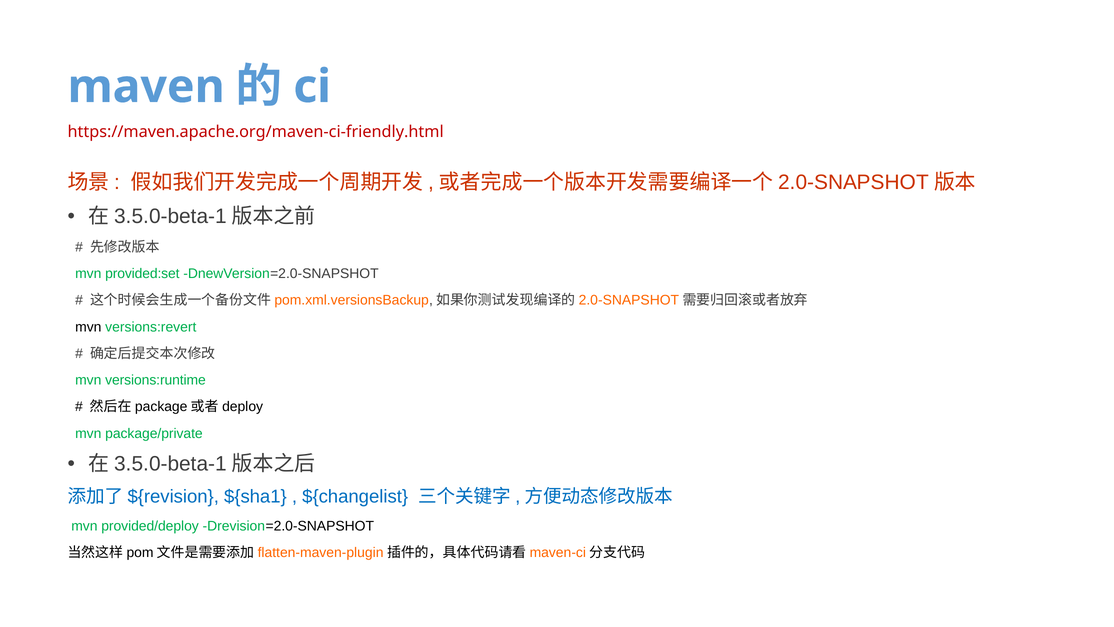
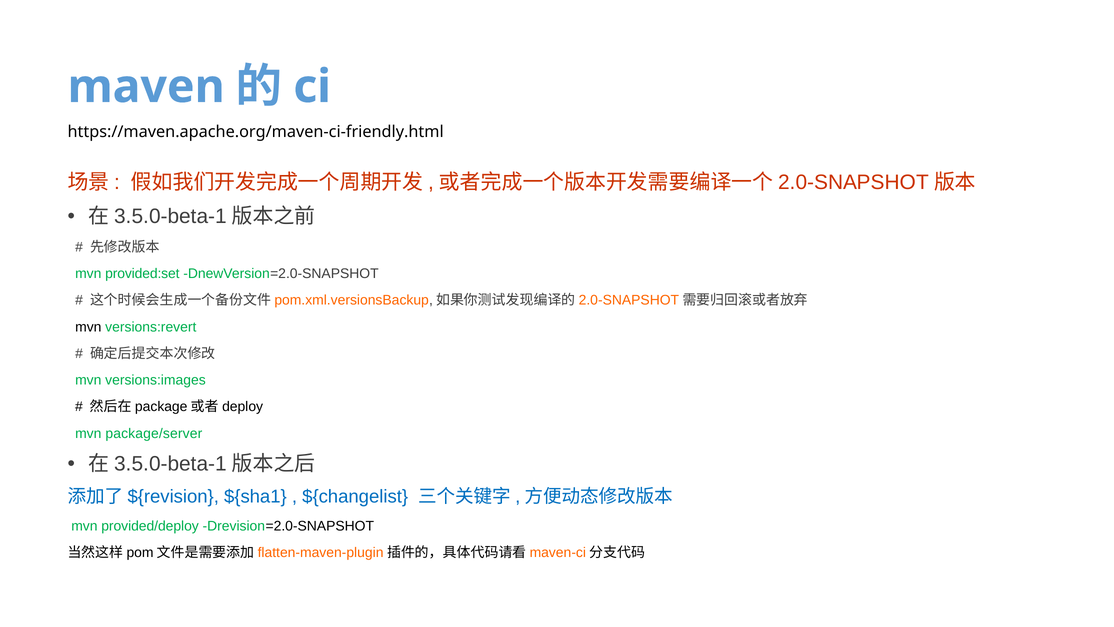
https://maven.apache.org/maven-ci-friendly.html colour: red -> black
versions:runtime: versions:runtime -> versions:images
package/private: package/private -> package/server
